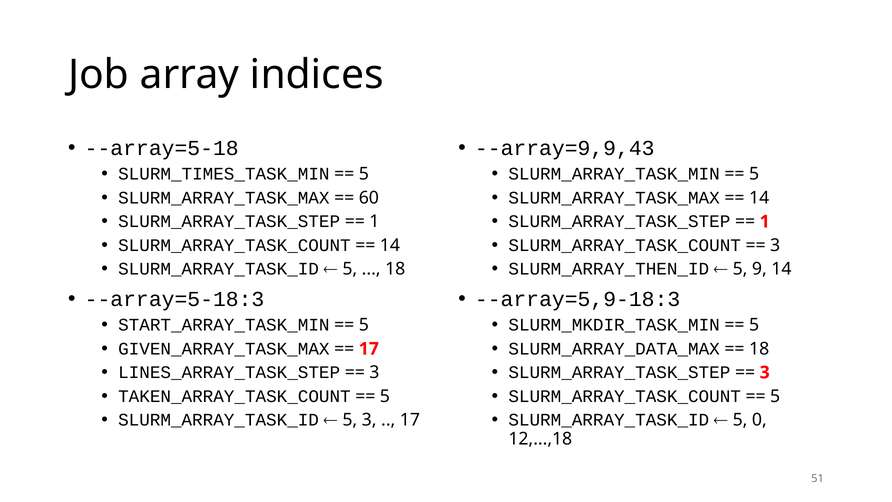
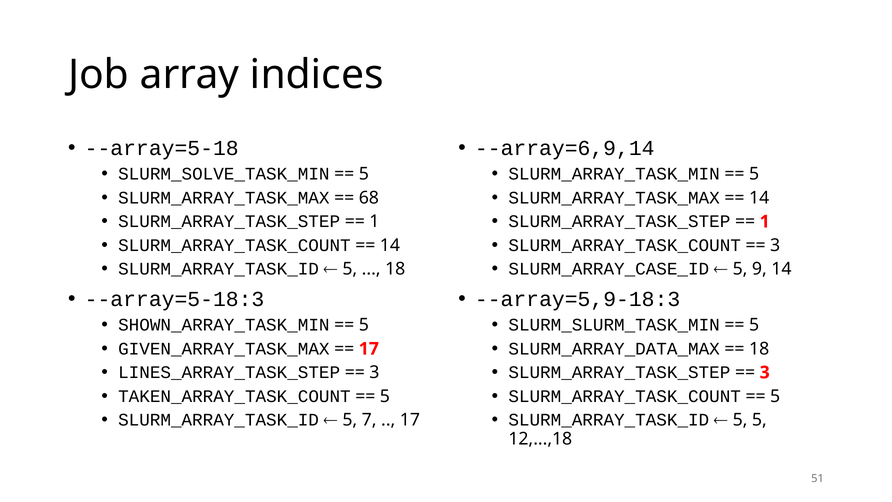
--array=9,9,43: --array=9,9,43 -> --array=6,9,14
SLURM_TIMES_TASK_MIN: SLURM_TIMES_TASK_MIN -> SLURM_SOLVE_TASK_MIN
60: 60 -> 68
SLURM_ARRAY_THEN_ID: SLURM_ARRAY_THEN_ID -> SLURM_ARRAY_CASE_ID
START_ARRAY_TASK_MIN: START_ARRAY_TASK_MIN -> SHOWN_ARRAY_TASK_MIN
SLURM_MKDIR_TASK_MIN: SLURM_MKDIR_TASK_MIN -> SLURM_SLURM_TASK_MIN
5 3: 3 -> 7
5 0: 0 -> 5
